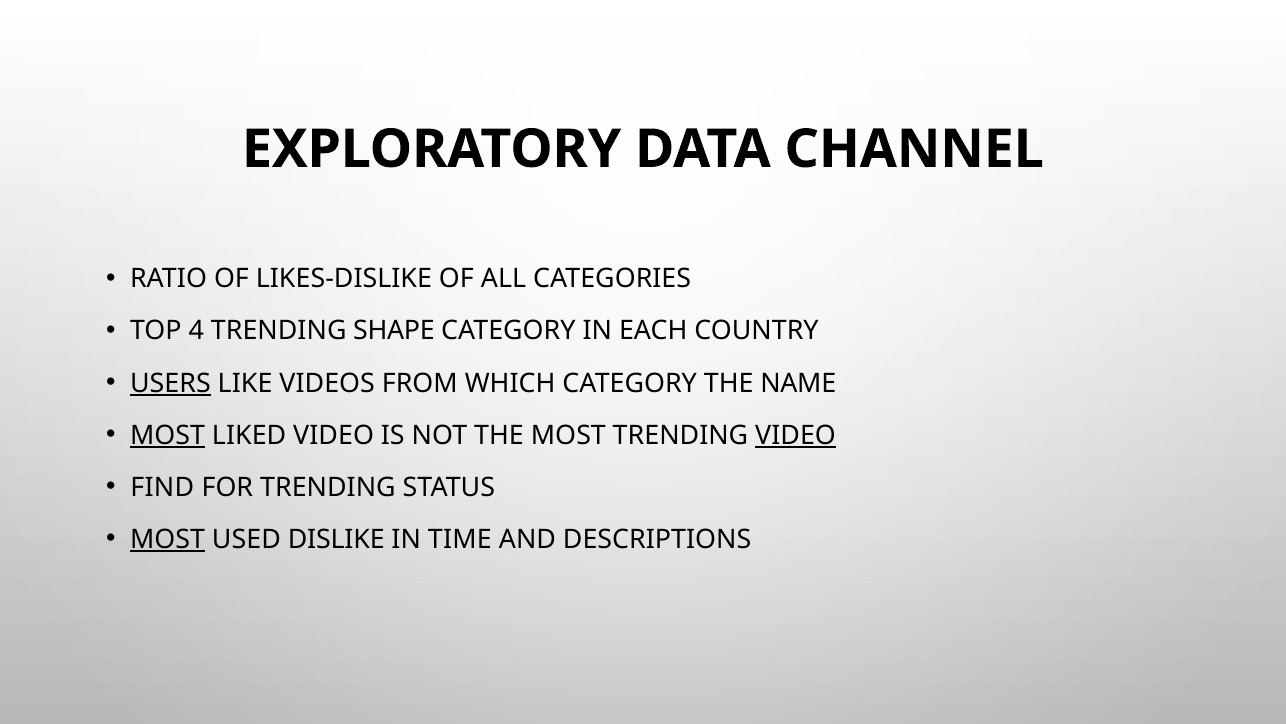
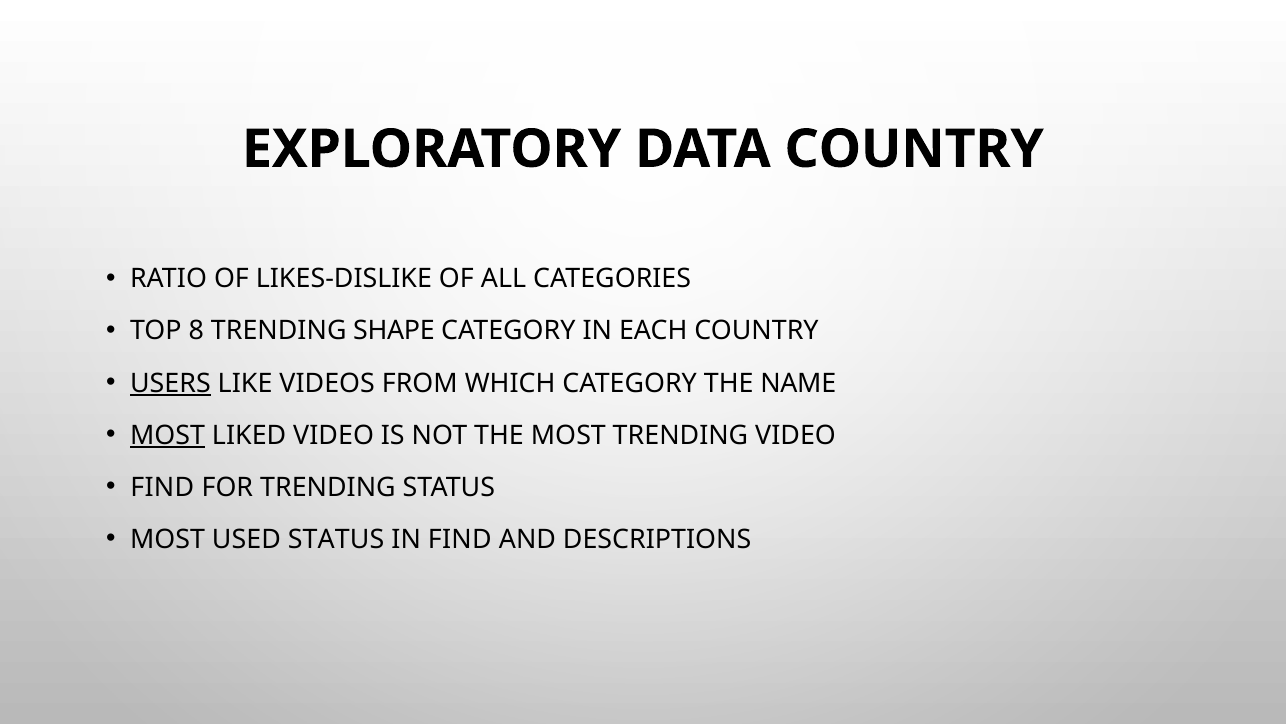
DATA CHANNEL: CHANNEL -> COUNTRY
4: 4 -> 8
VIDEO at (796, 435) underline: present -> none
MOST at (168, 539) underline: present -> none
USED DISLIKE: DISLIKE -> STATUS
IN TIME: TIME -> FIND
